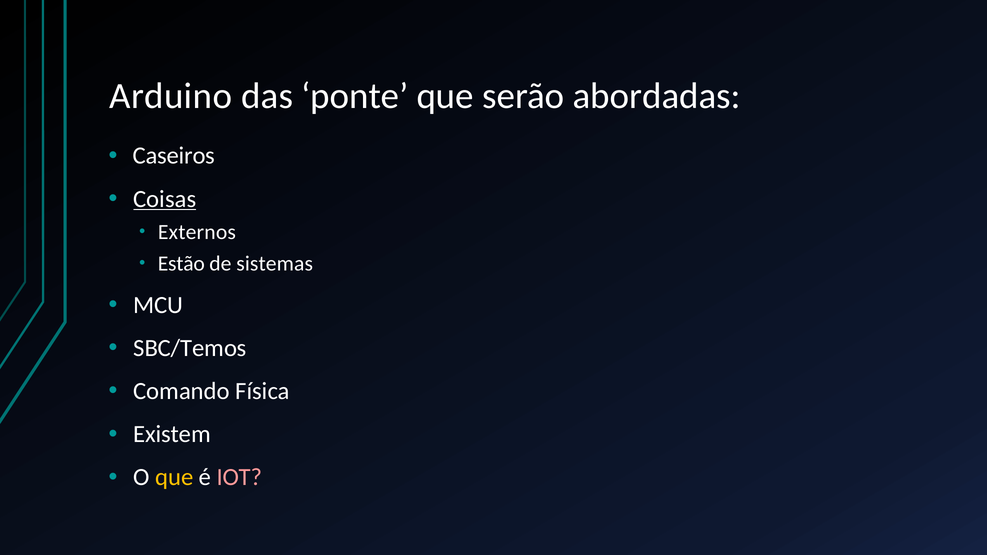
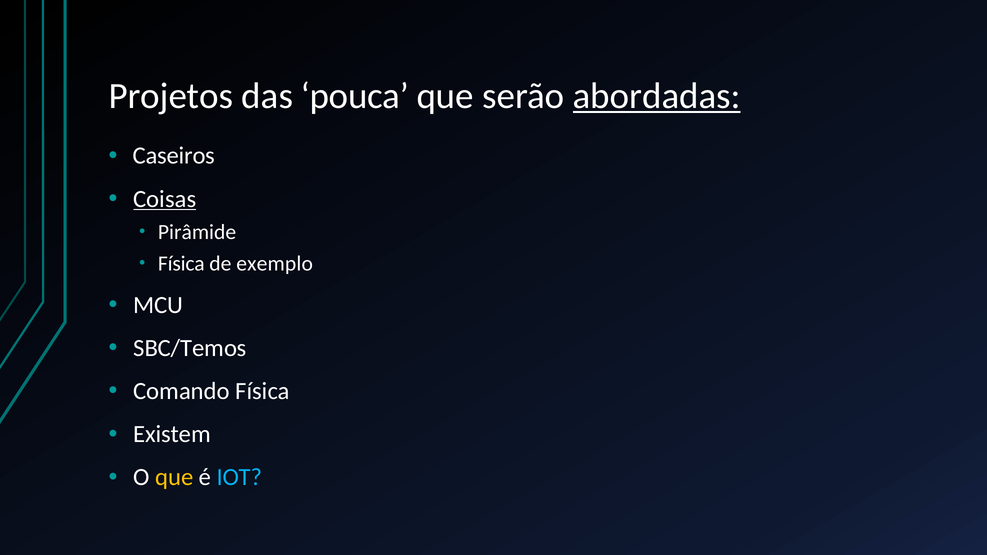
Arduino: Arduino -> Projetos
ponte: ponte -> pouca
abordadas underline: none -> present
Externos: Externos -> Pirâmide
Estão at (181, 264): Estão -> Física
sistemas: sistemas -> exemplo
IOT colour: pink -> light blue
